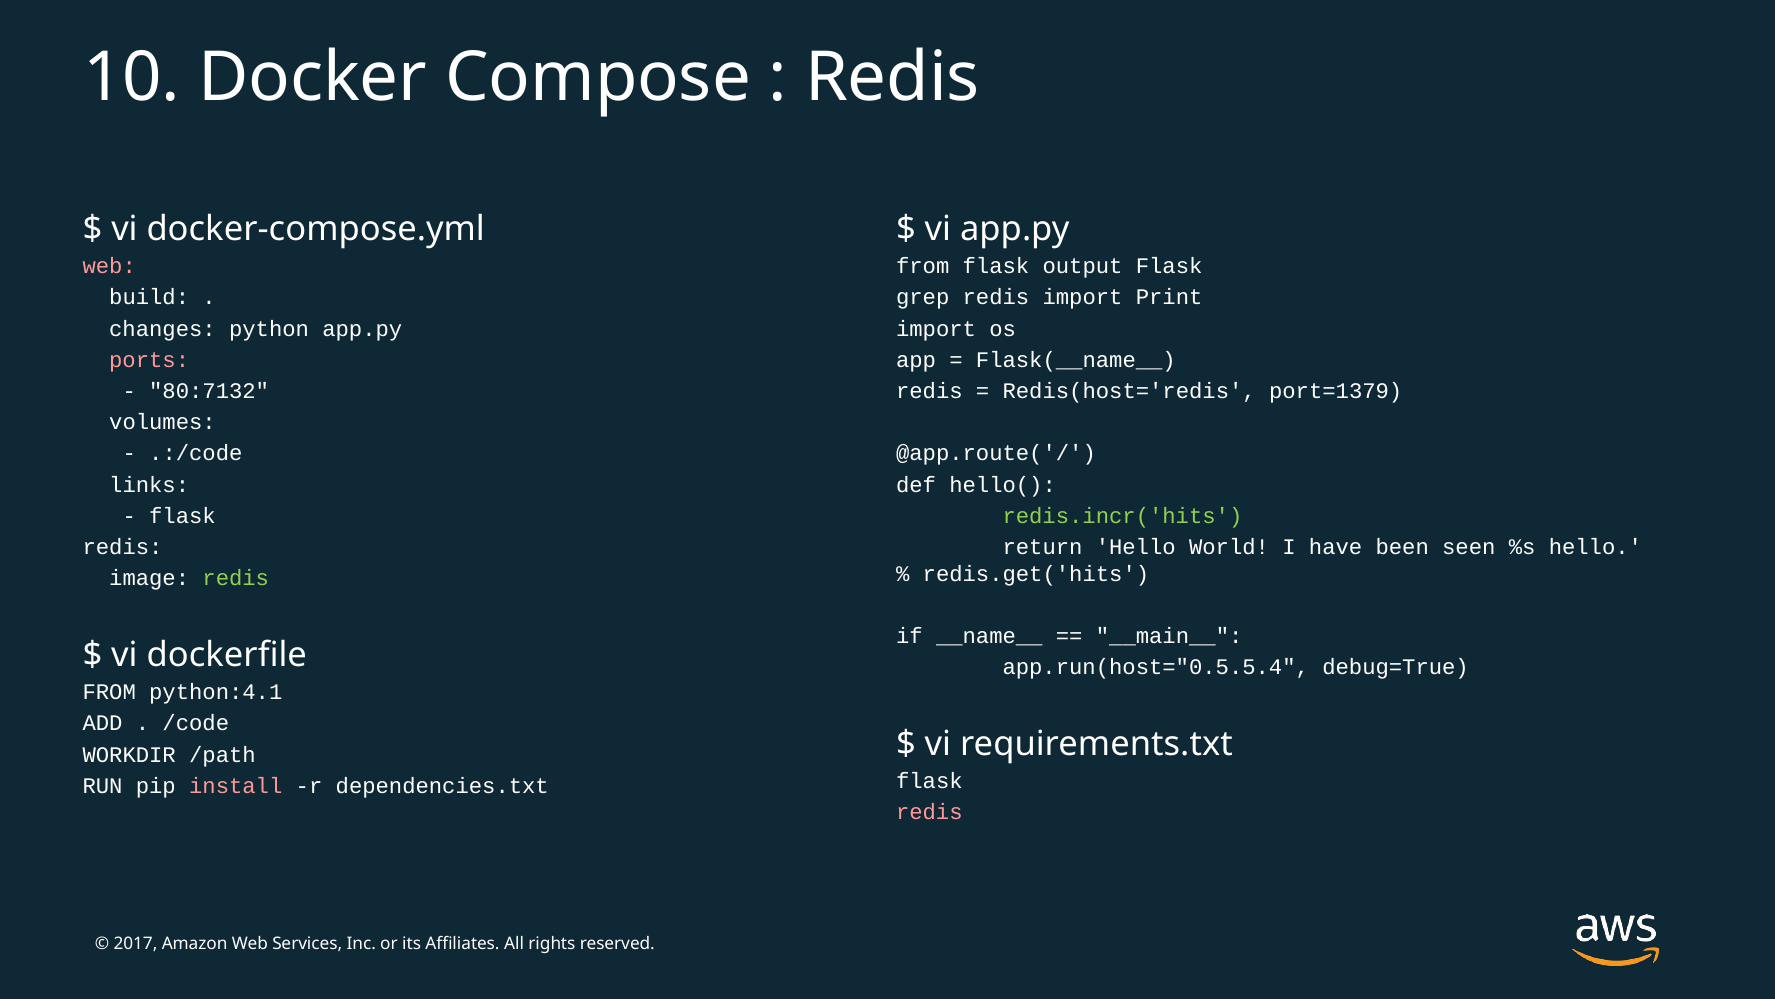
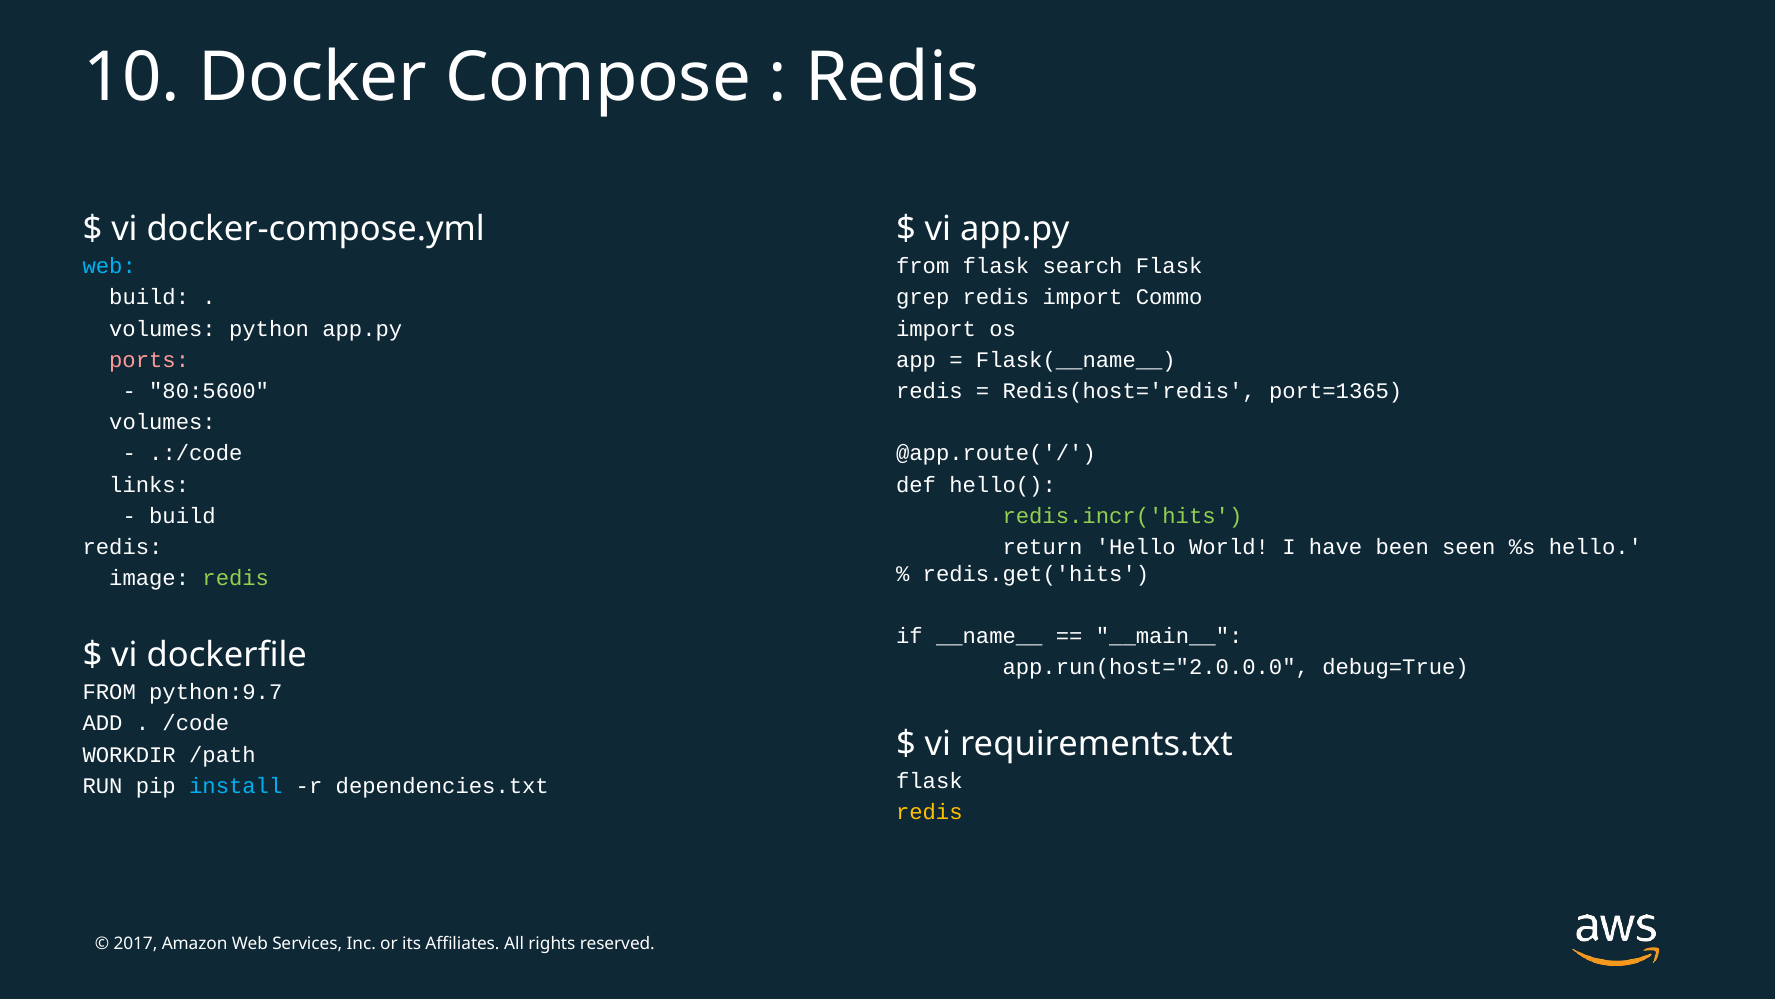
web at (109, 266) colour: pink -> light blue
output: output -> search
Print: Print -> Commo
changes at (162, 329): changes -> volumes
80:7132: 80:7132 -> 80:5600
port=1379: port=1379 -> port=1365
flask at (182, 516): flask -> build
app.run(host="0.5.5.4: app.run(host="0.5.5.4 -> app.run(host="2.0.0.0
python:4.1: python:4.1 -> python:9.7
install colour: pink -> light blue
redis at (929, 812) colour: pink -> yellow
